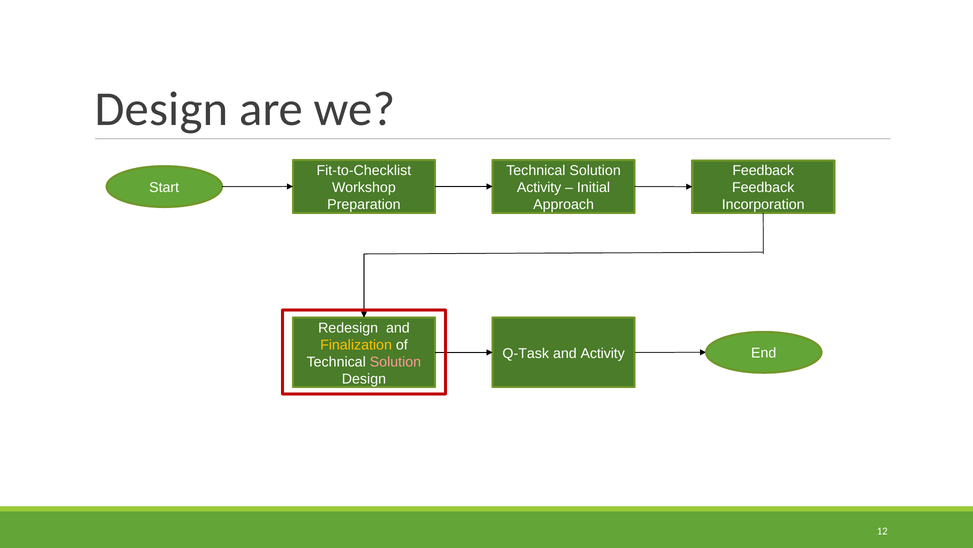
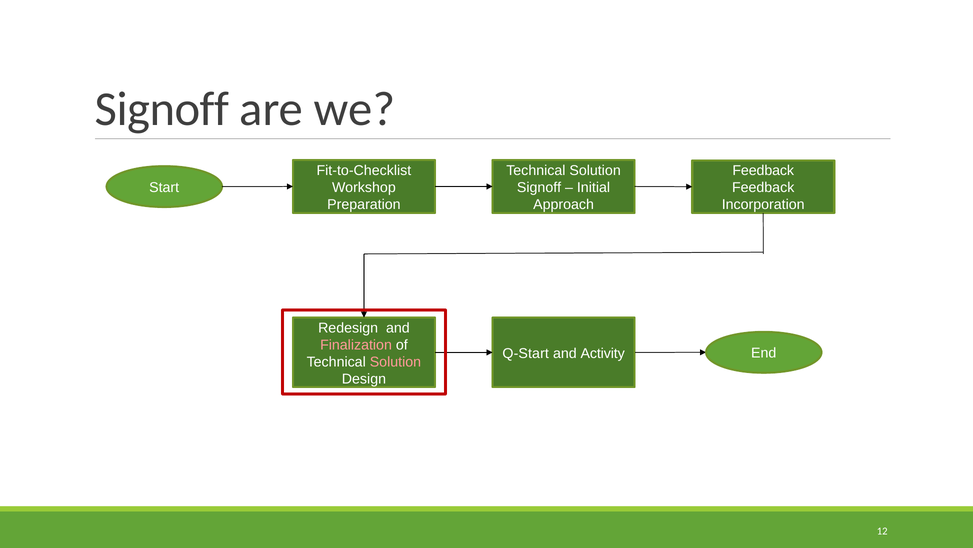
Design at (162, 109): Design -> Signoff
Activity at (539, 187): Activity -> Signoff
Finalization colour: yellow -> pink
Q-Task: Q-Task -> Q-Start
